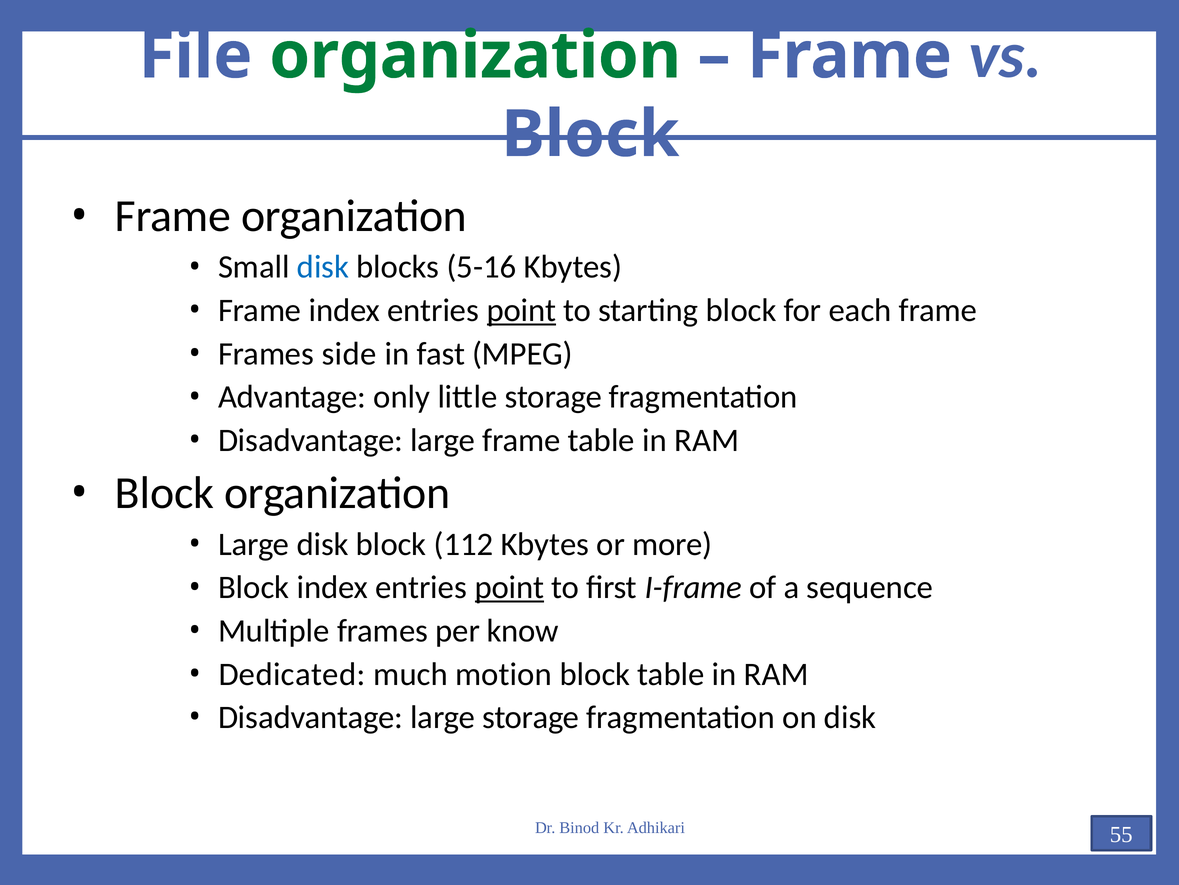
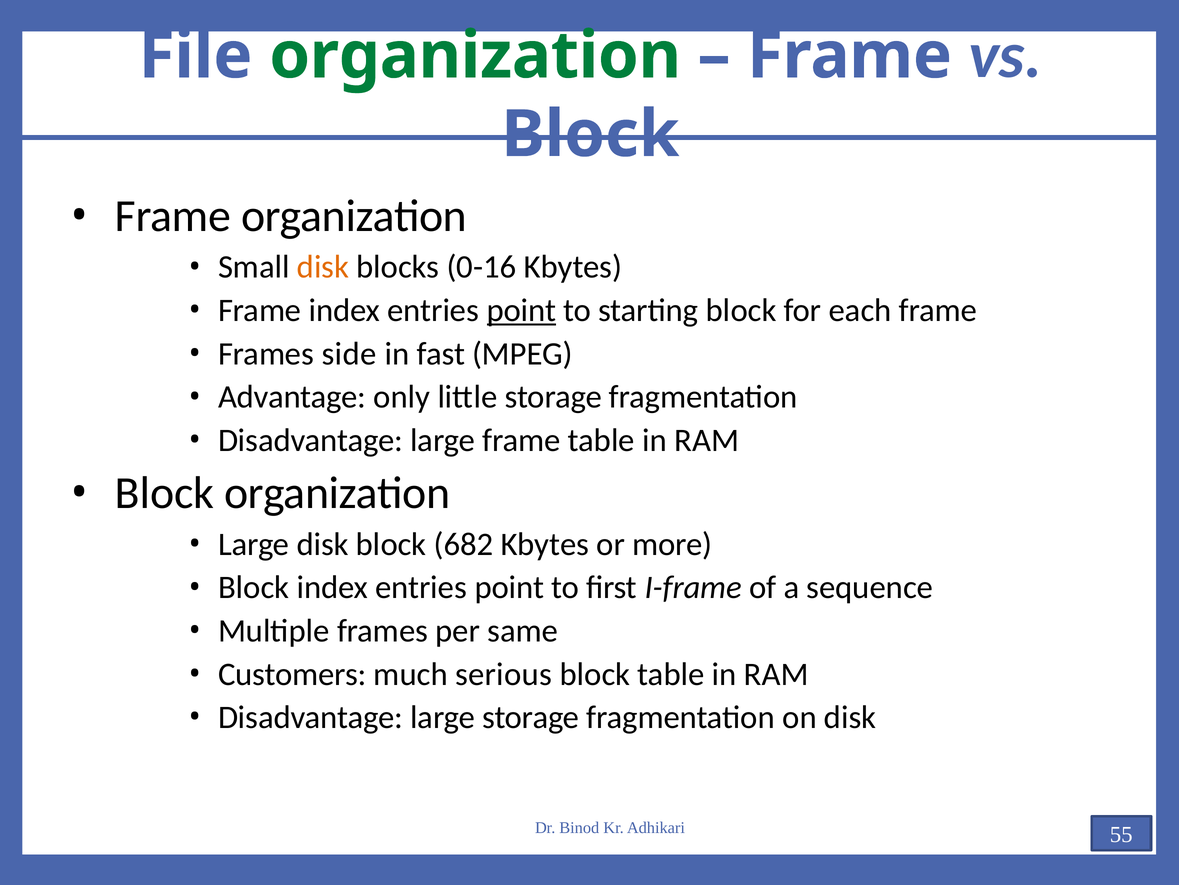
disk at (323, 267) colour: blue -> orange
5-16: 5-16 -> 0-16
112: 112 -> 682
point at (509, 587) underline: present -> none
know: know -> same
Dedicated: Dedicated -> Customers
motion: motion -> serious
